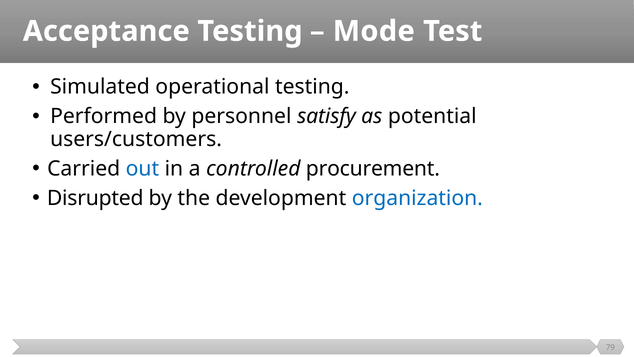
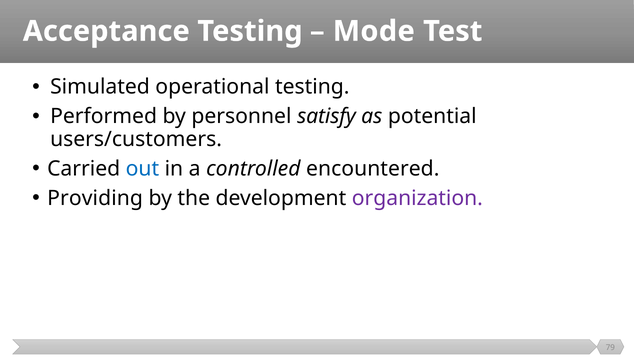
procurement: procurement -> encountered
Disrupted: Disrupted -> Providing
organization colour: blue -> purple
